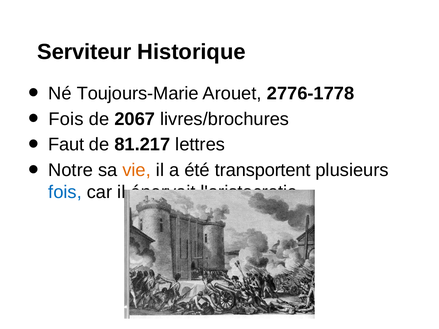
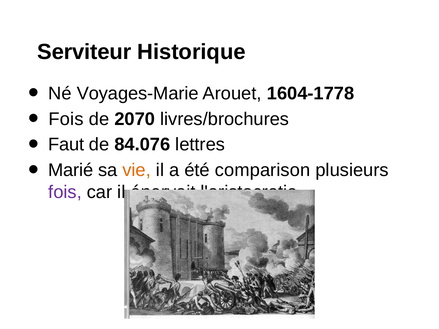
Toujours-Marie: Toujours-Marie -> Voyages-Marie
2776-1778: 2776-1778 -> 1604-1778
2067: 2067 -> 2070
81.217: 81.217 -> 84.076
Notre: Notre -> Marié
transportent: transportent -> comparison
fois at (65, 192) colour: blue -> purple
